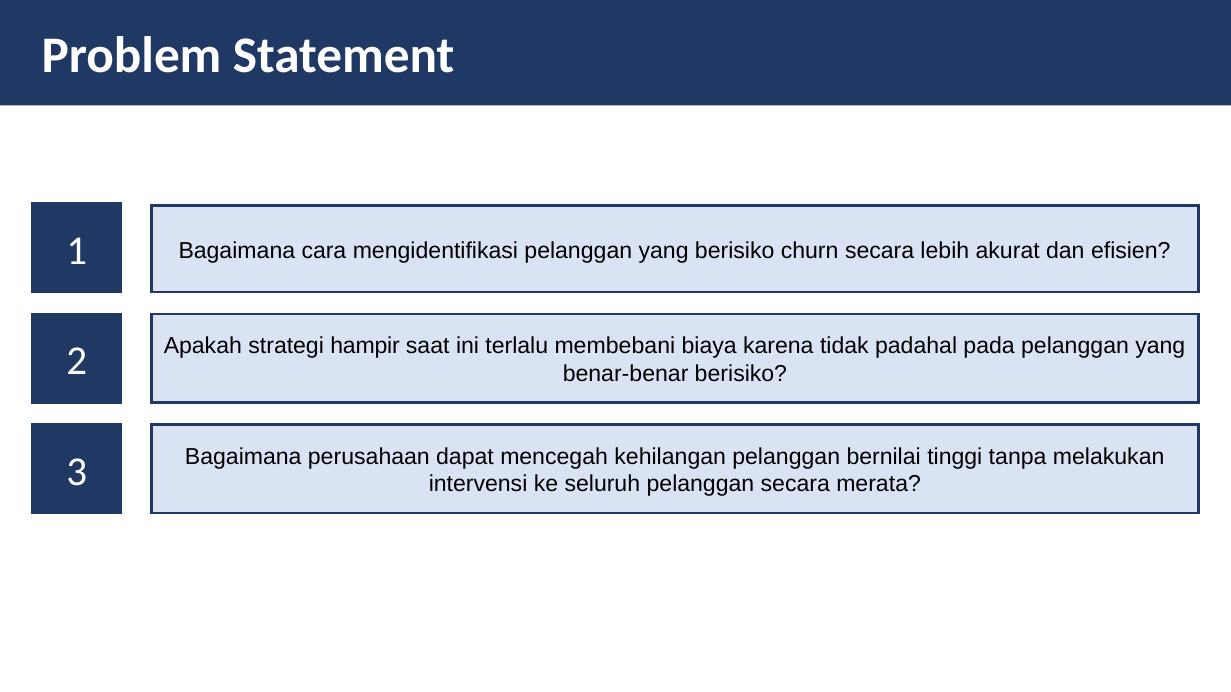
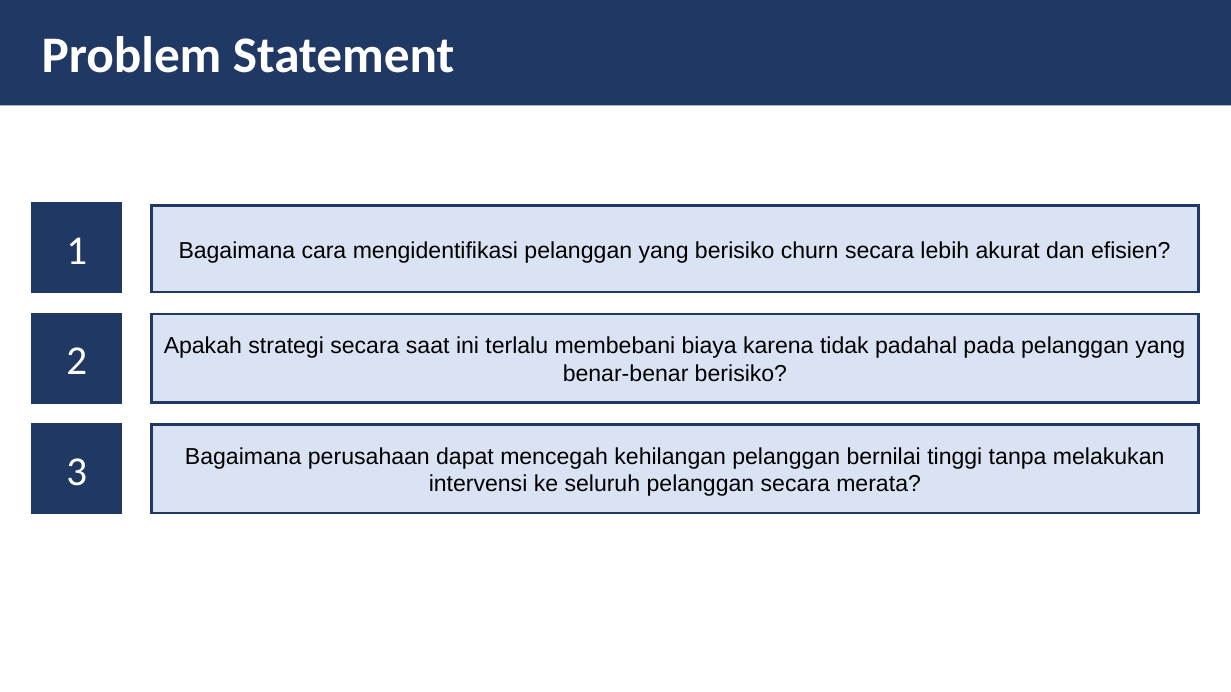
strategi hampir: hampir -> secara
